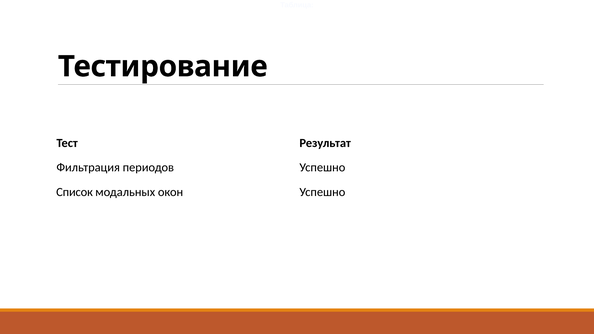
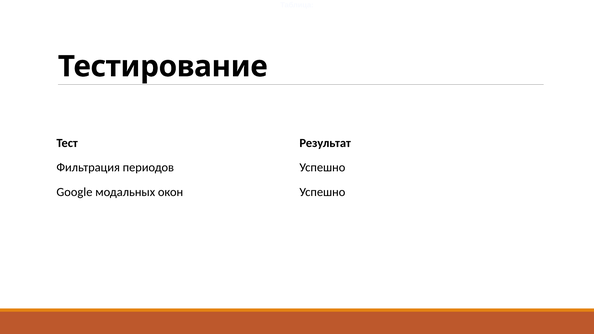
Список: Список -> Google
